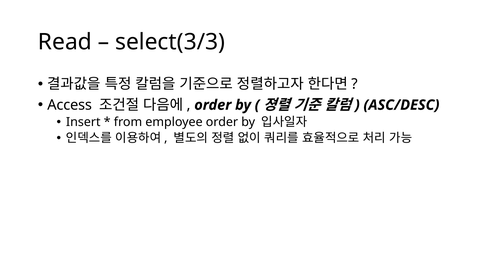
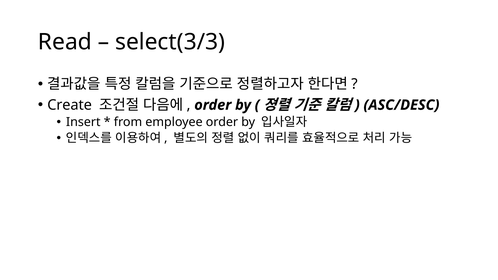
Access: Access -> Create
